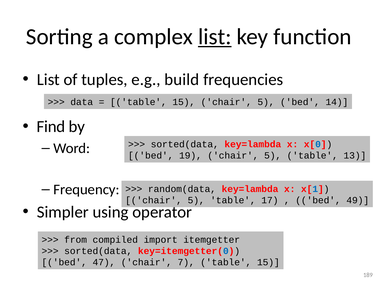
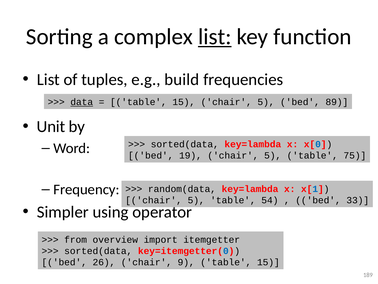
data underline: none -> present
14: 14 -> 89
Find: Find -> Unit
13: 13 -> 75
17: 17 -> 54
49: 49 -> 33
compiled: compiled -> overview
47: 47 -> 26
7: 7 -> 9
